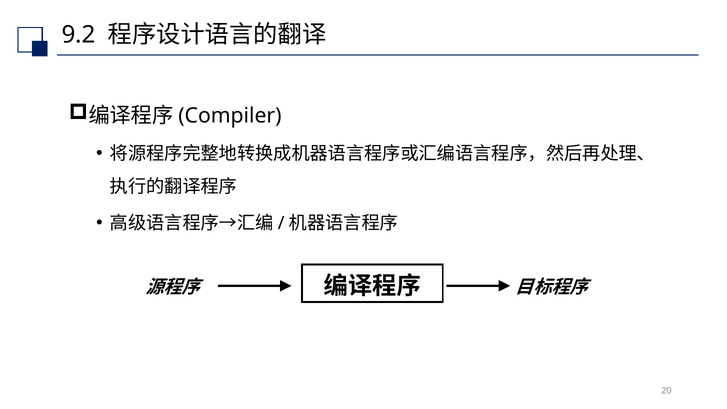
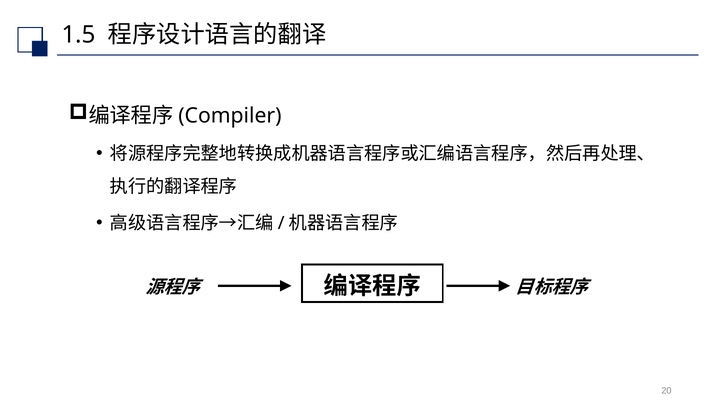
9.2: 9.2 -> 1.5
